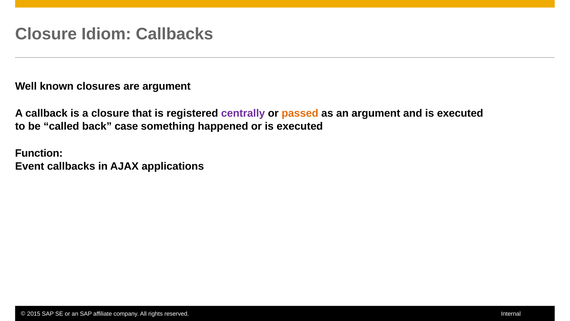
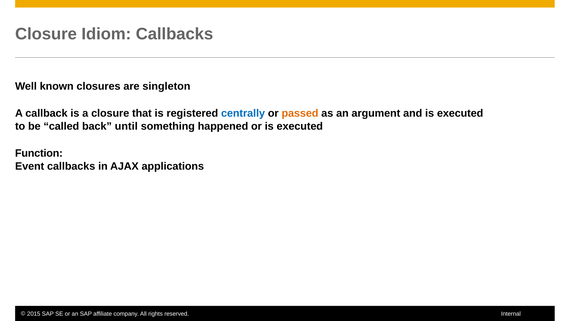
are argument: argument -> singleton
centrally colour: purple -> blue
case: case -> until
